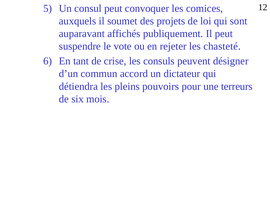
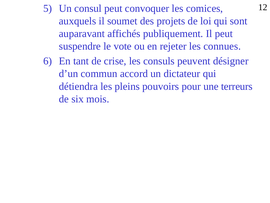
chasteté: chasteté -> connues
